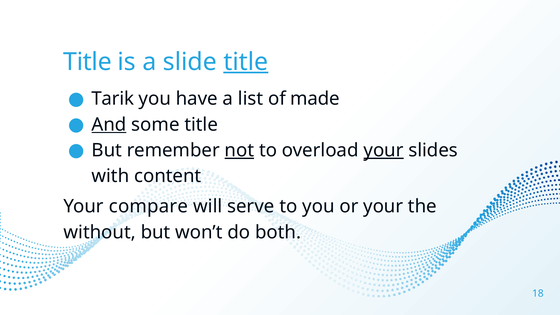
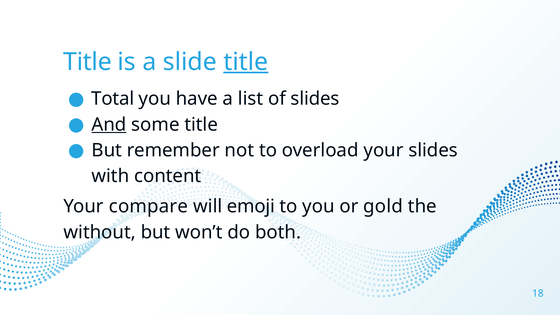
Tarik: Tarik -> Total
of made: made -> slides
not underline: present -> none
your at (384, 150) underline: present -> none
serve: serve -> emoji
or your: your -> gold
